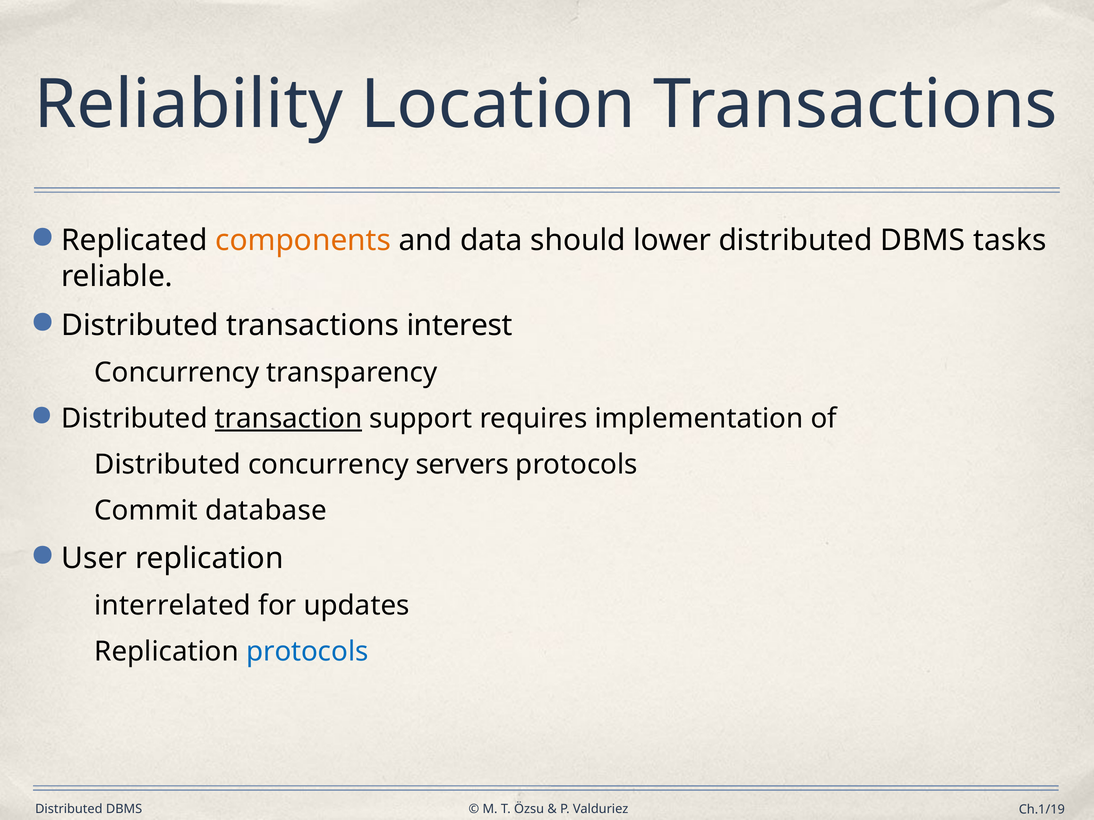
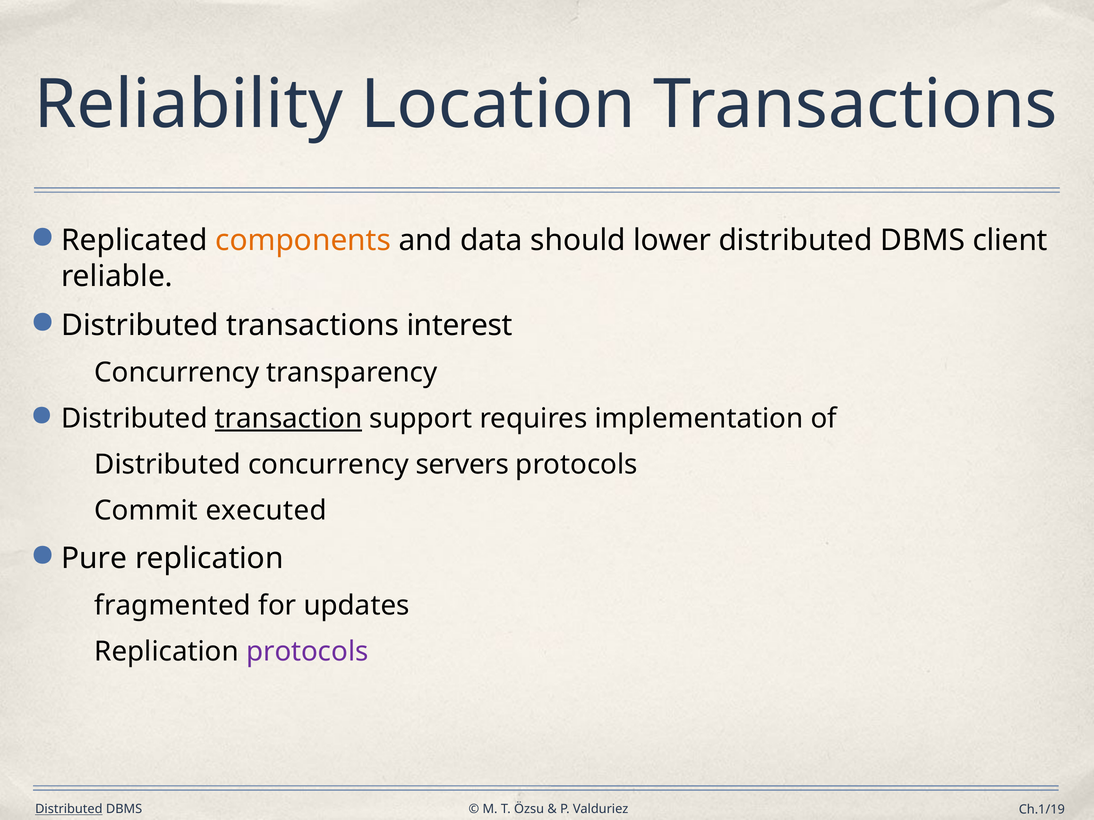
tasks: tasks -> client
database: database -> executed
User: User -> Pure
interrelated: interrelated -> fragmented
protocols at (307, 652) colour: blue -> purple
Distributed at (69, 810) underline: none -> present
